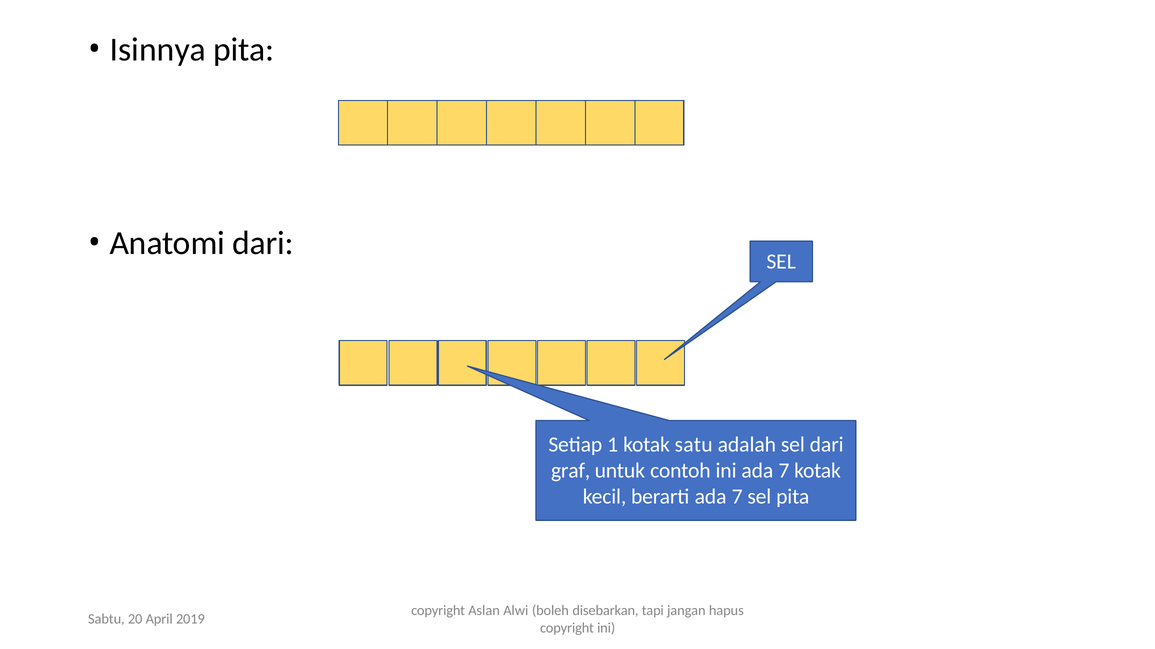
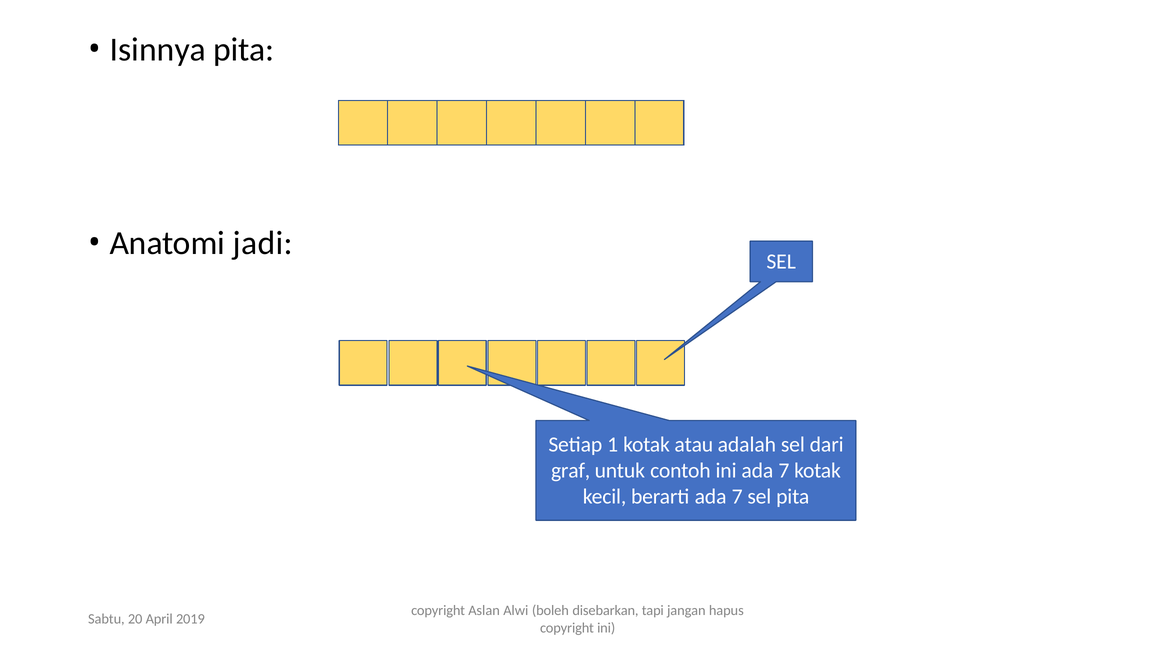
Anatomi dari: dari -> jadi
satu: satu -> atau
